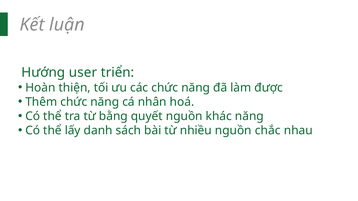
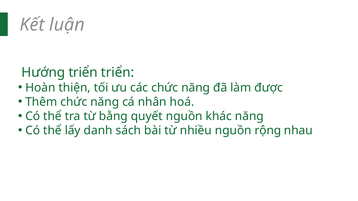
Hướng user: user -> triển
chắc: chắc -> rộng
